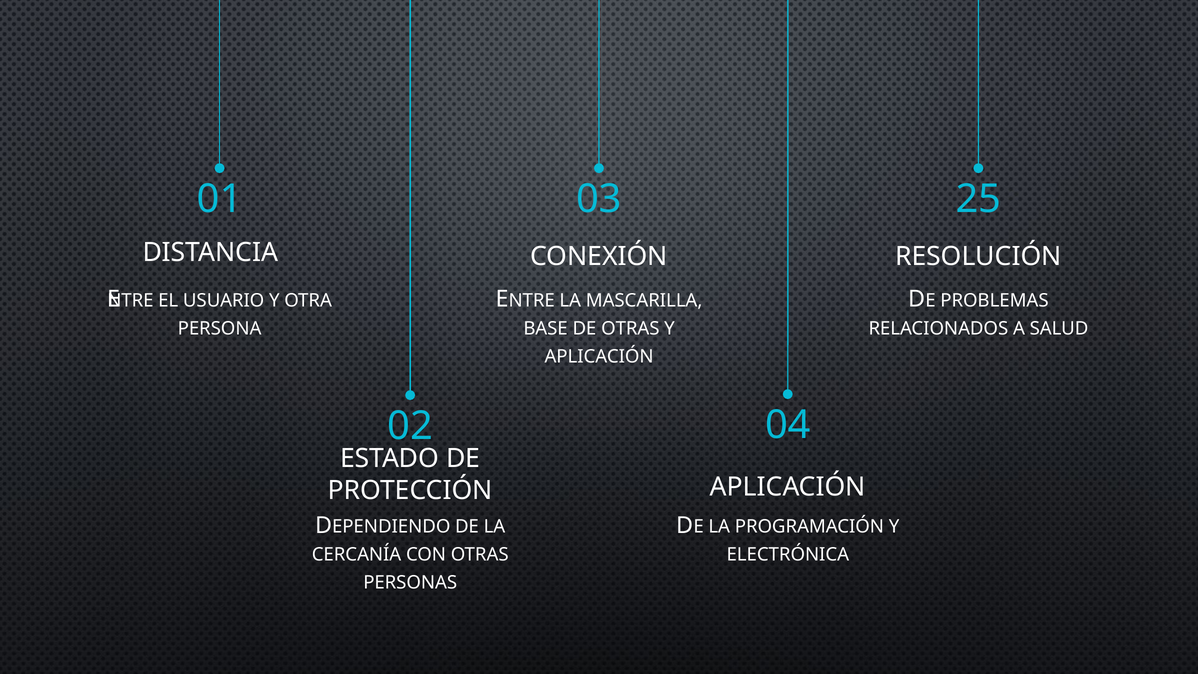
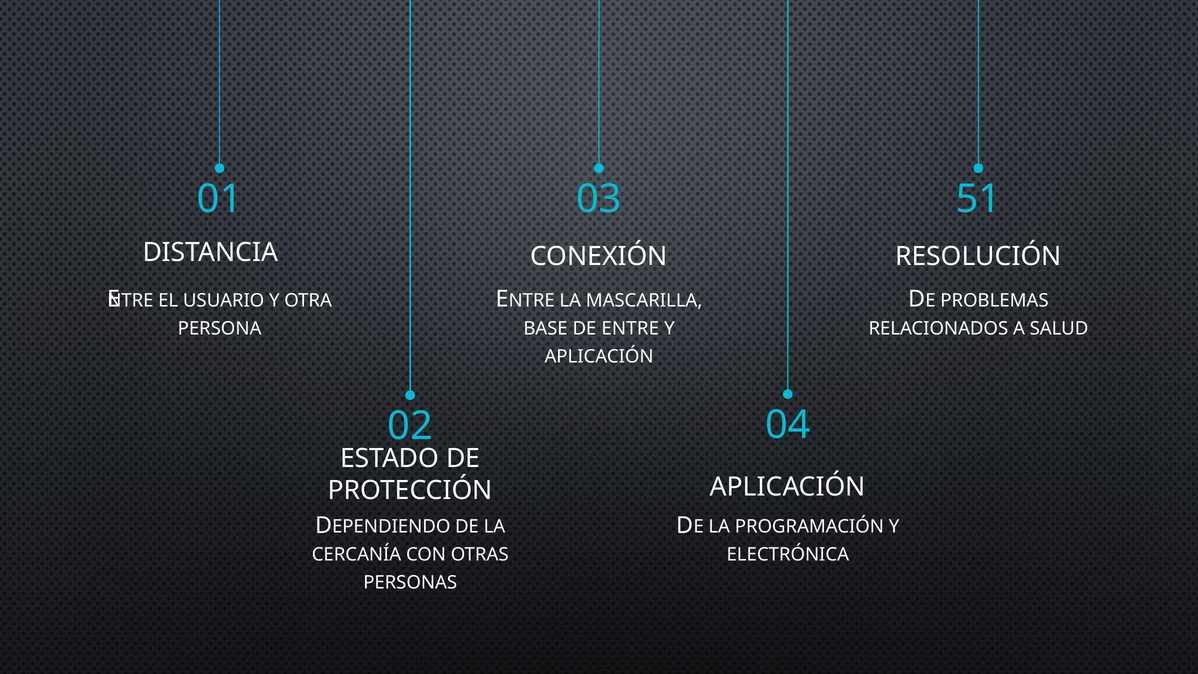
25: 25 -> 51
DE OTRAS: OTRAS -> ENTRE
